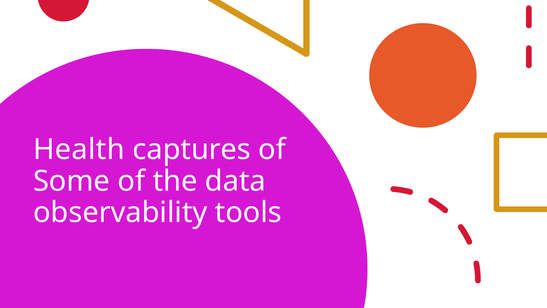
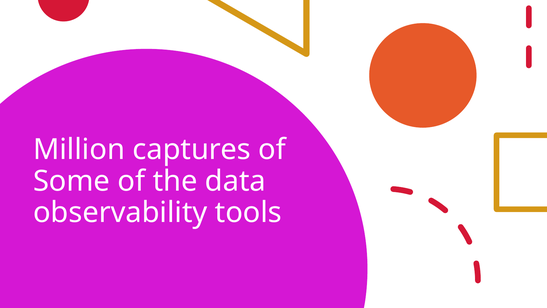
Health: Health -> Million
